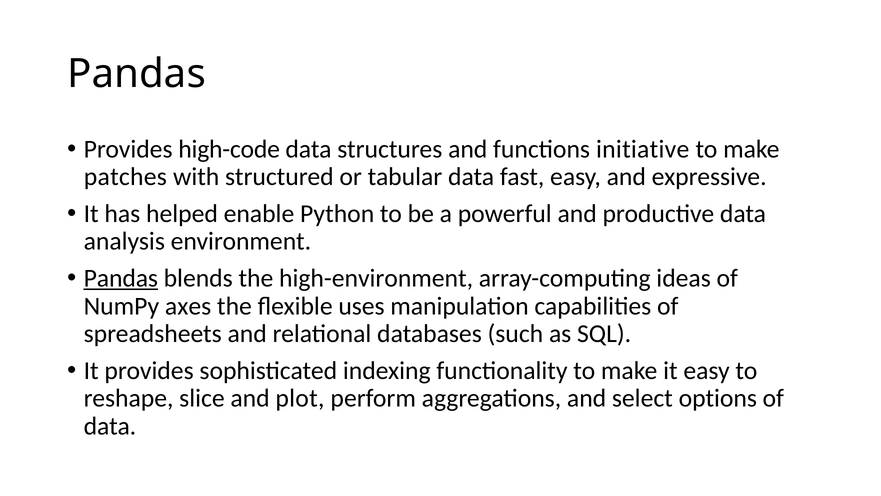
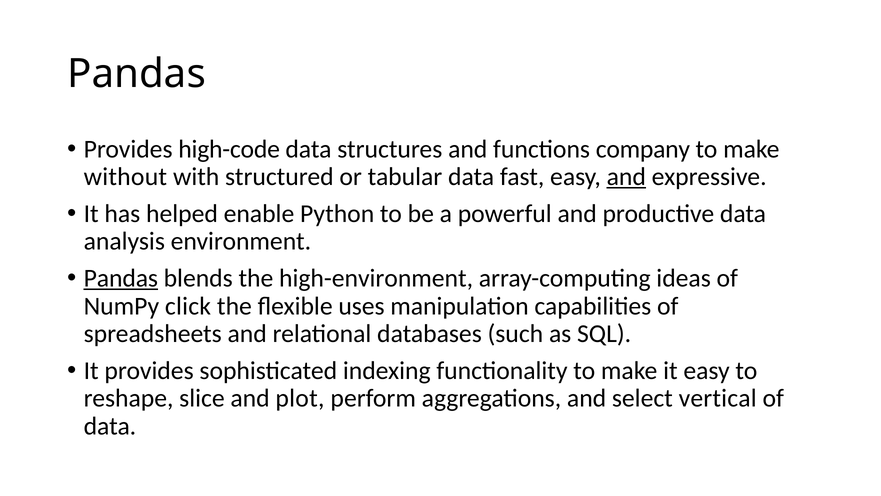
initiative: initiative -> company
patches: patches -> without
and at (626, 177) underline: none -> present
axes: axes -> click
options: options -> vertical
